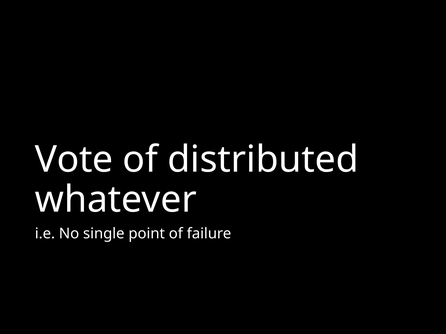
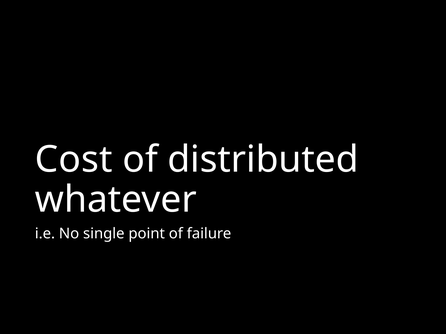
Vote: Vote -> Cost
